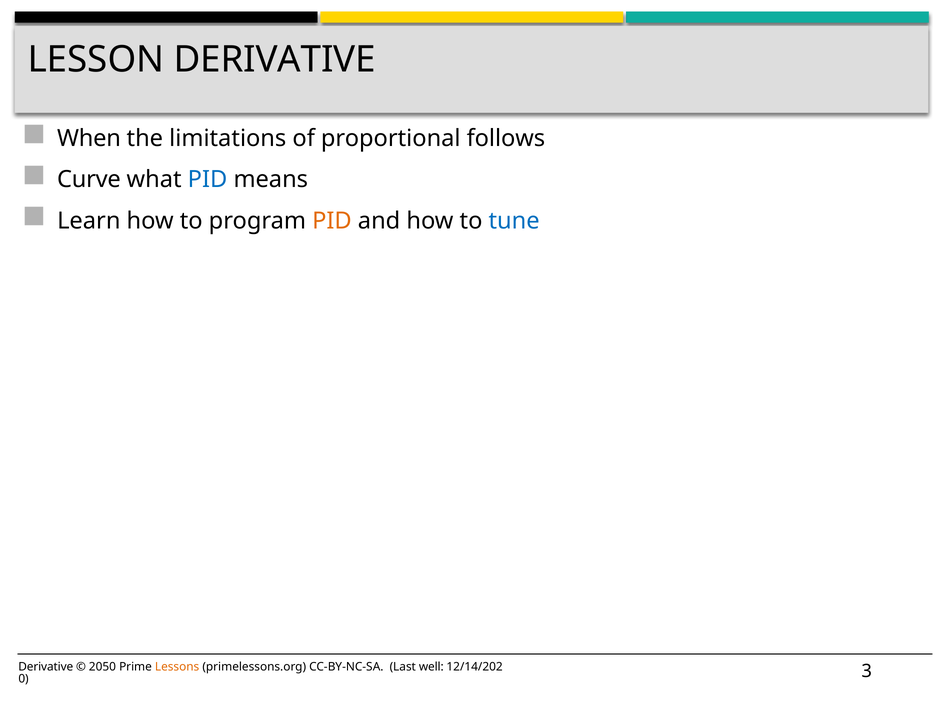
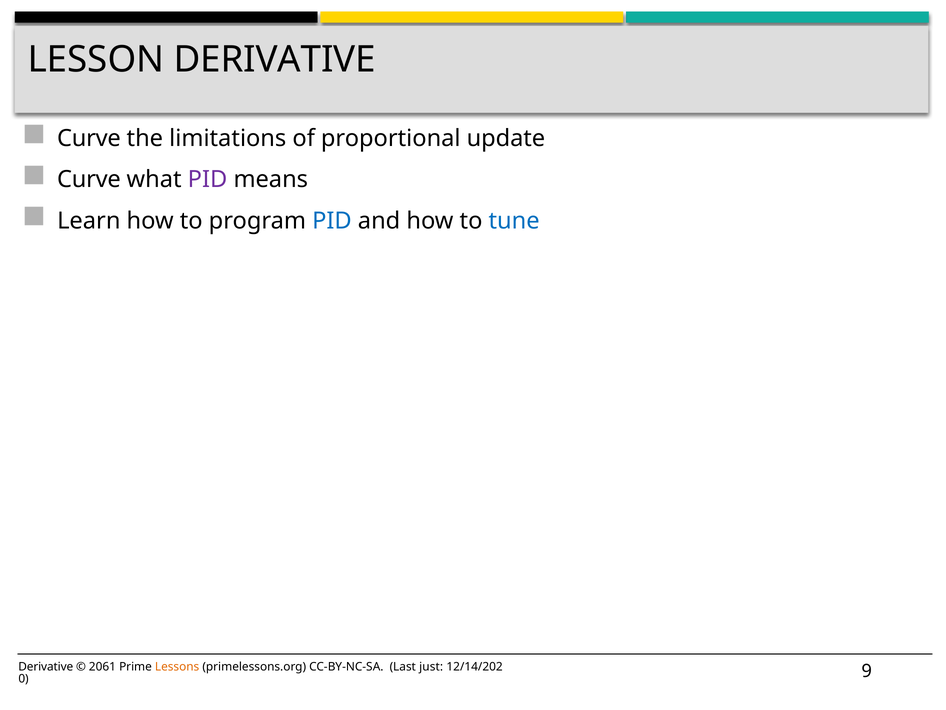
When at (89, 139): When -> Curve
follows: follows -> update
PID at (207, 180) colour: blue -> purple
PID at (332, 221) colour: orange -> blue
2050: 2050 -> 2061
well: well -> just
3: 3 -> 9
